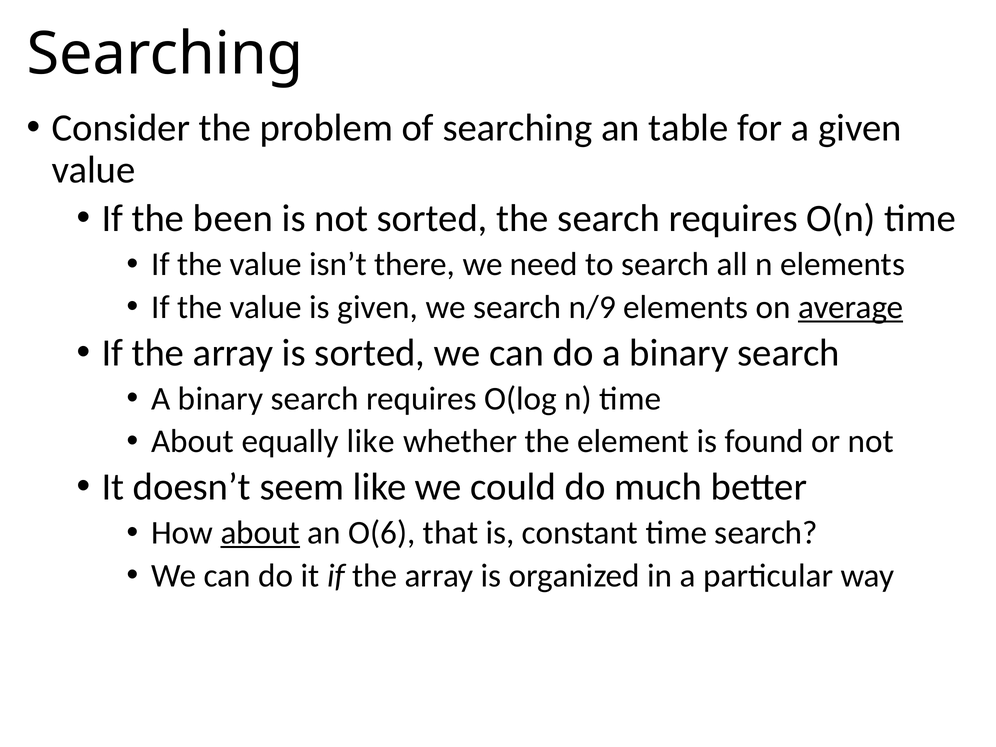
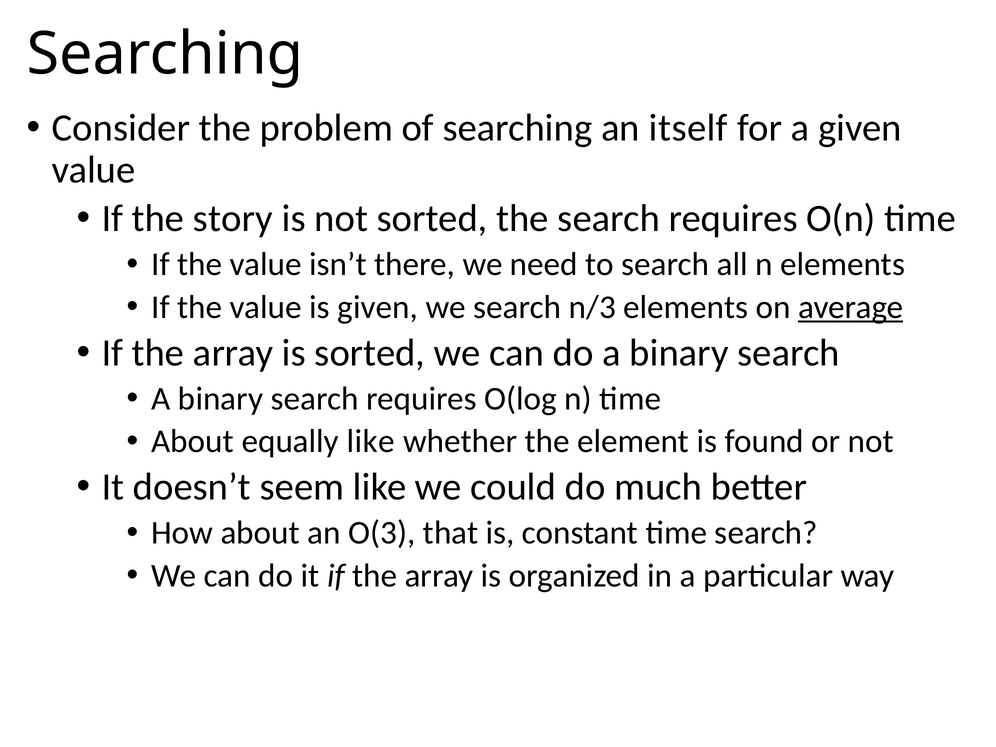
table: table -> itself
been: been -> story
n/9: n/9 -> n/3
about at (260, 533) underline: present -> none
O(6: O(6 -> O(3
